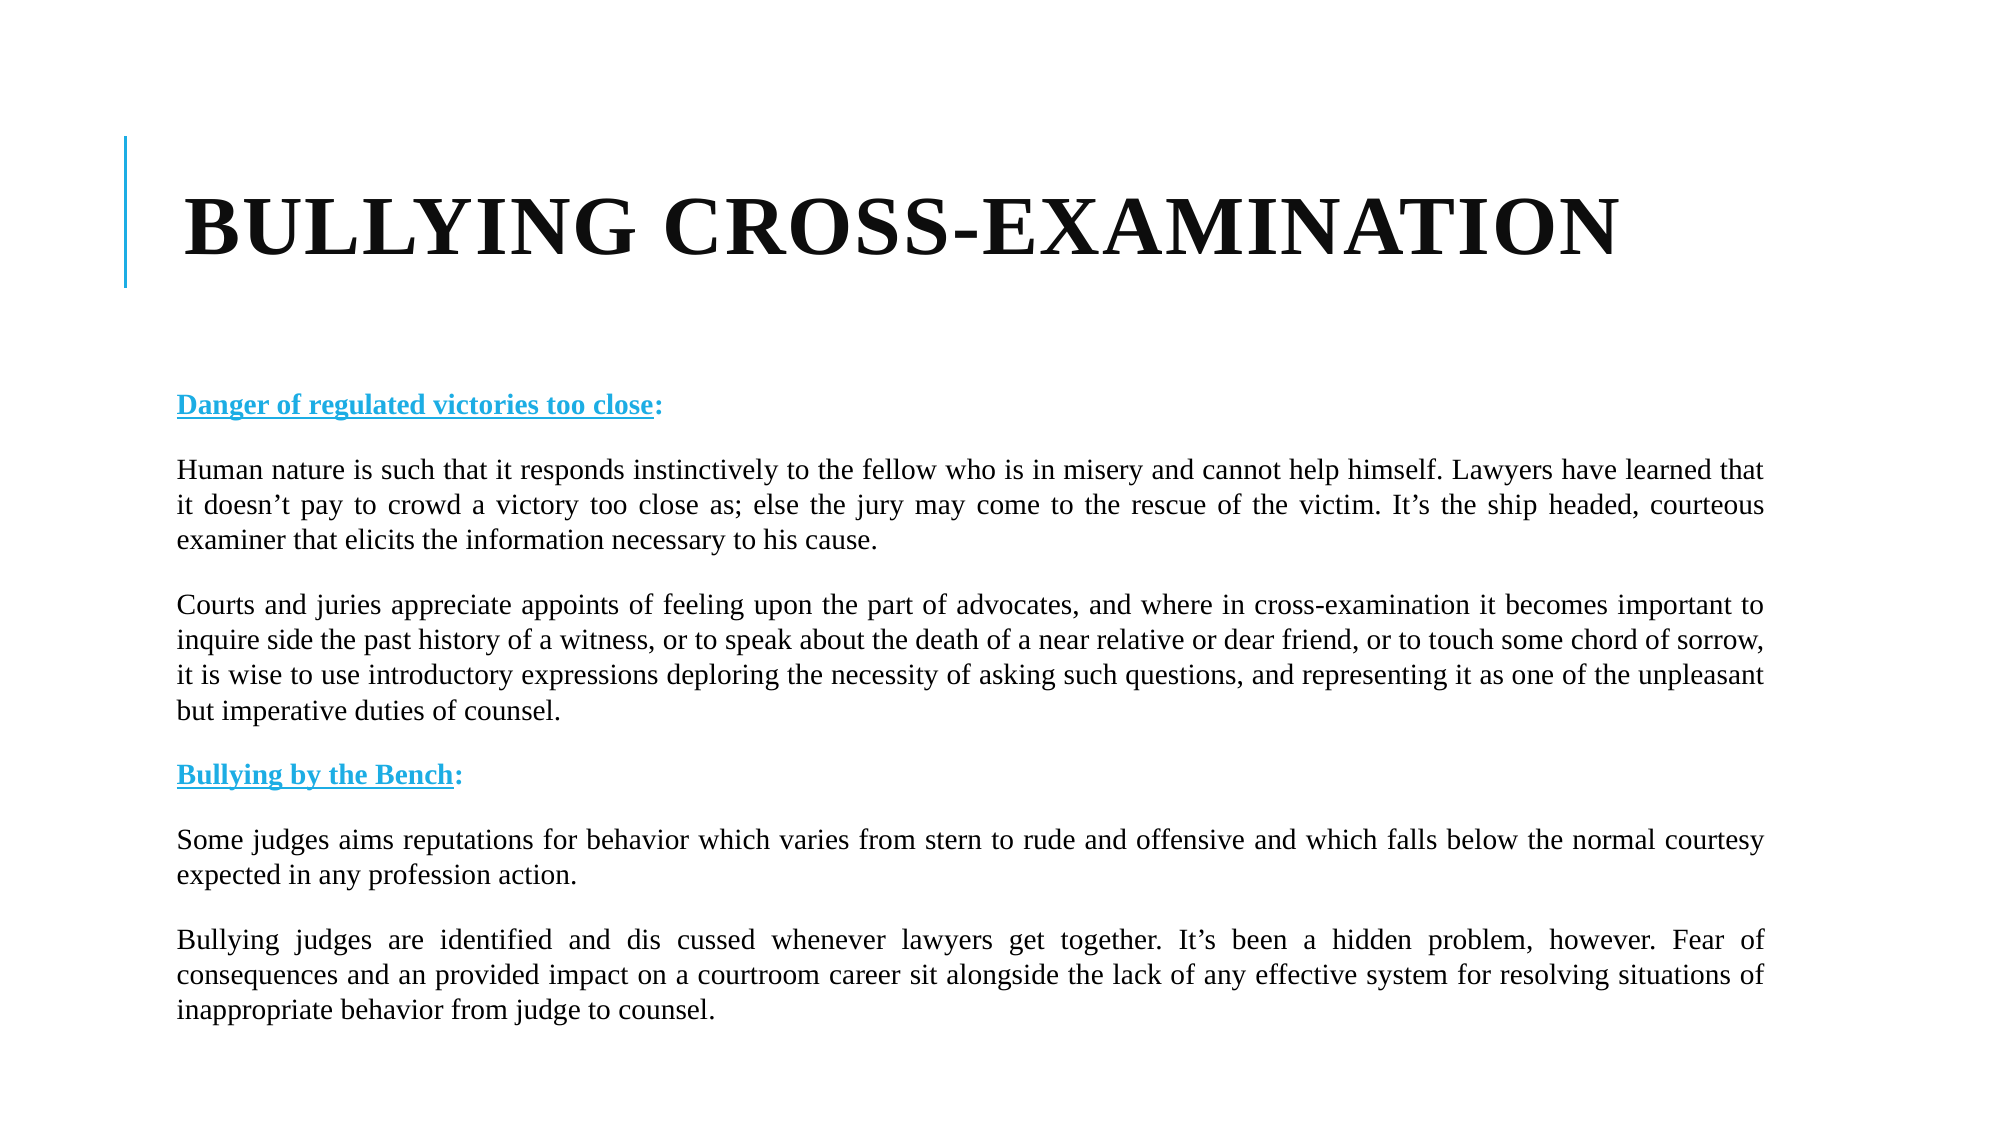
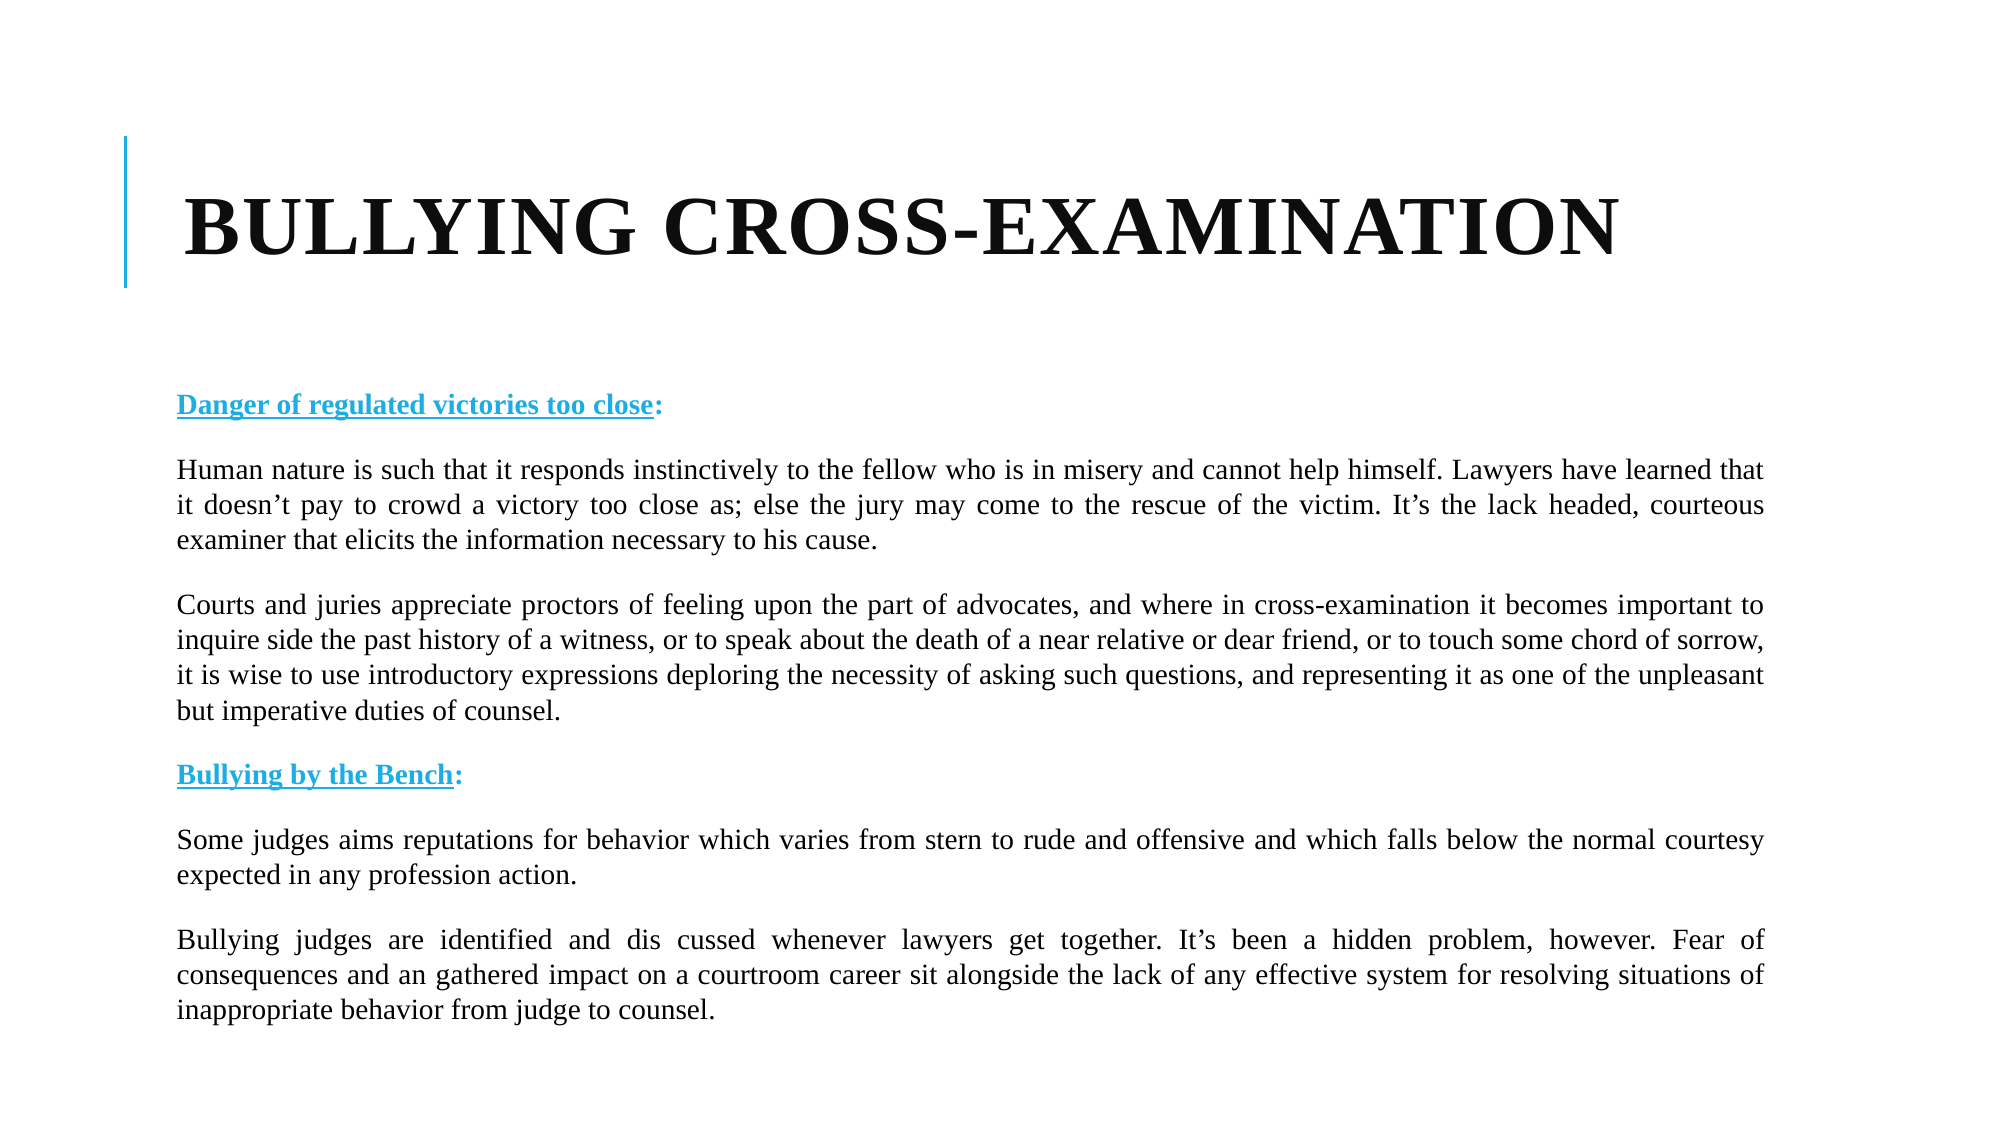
It’s the ship: ship -> lack
appoints: appoints -> proctors
provided: provided -> gathered
